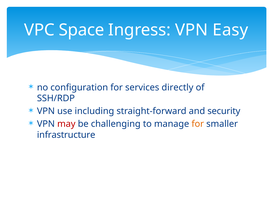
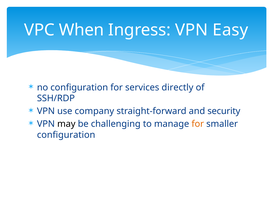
Space: Space -> When
including: including -> company
may colour: red -> black
infrastructure at (66, 135): infrastructure -> configuration
